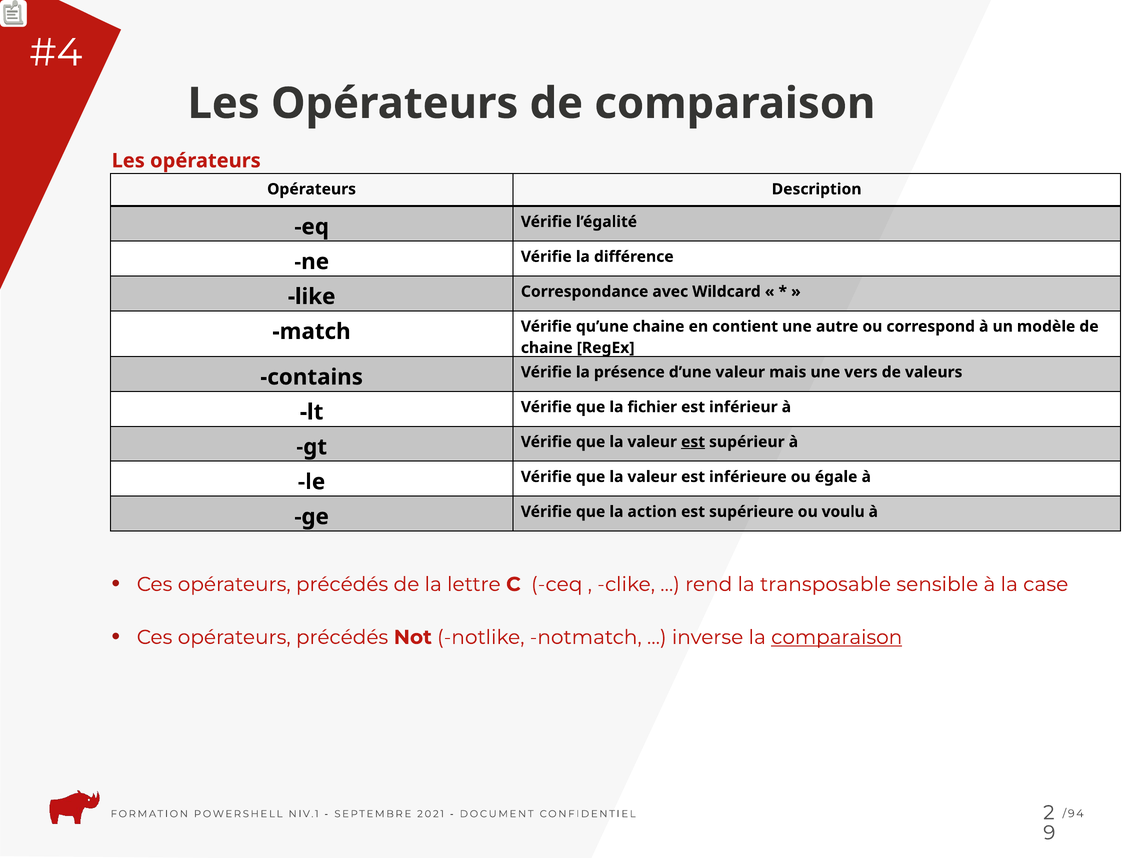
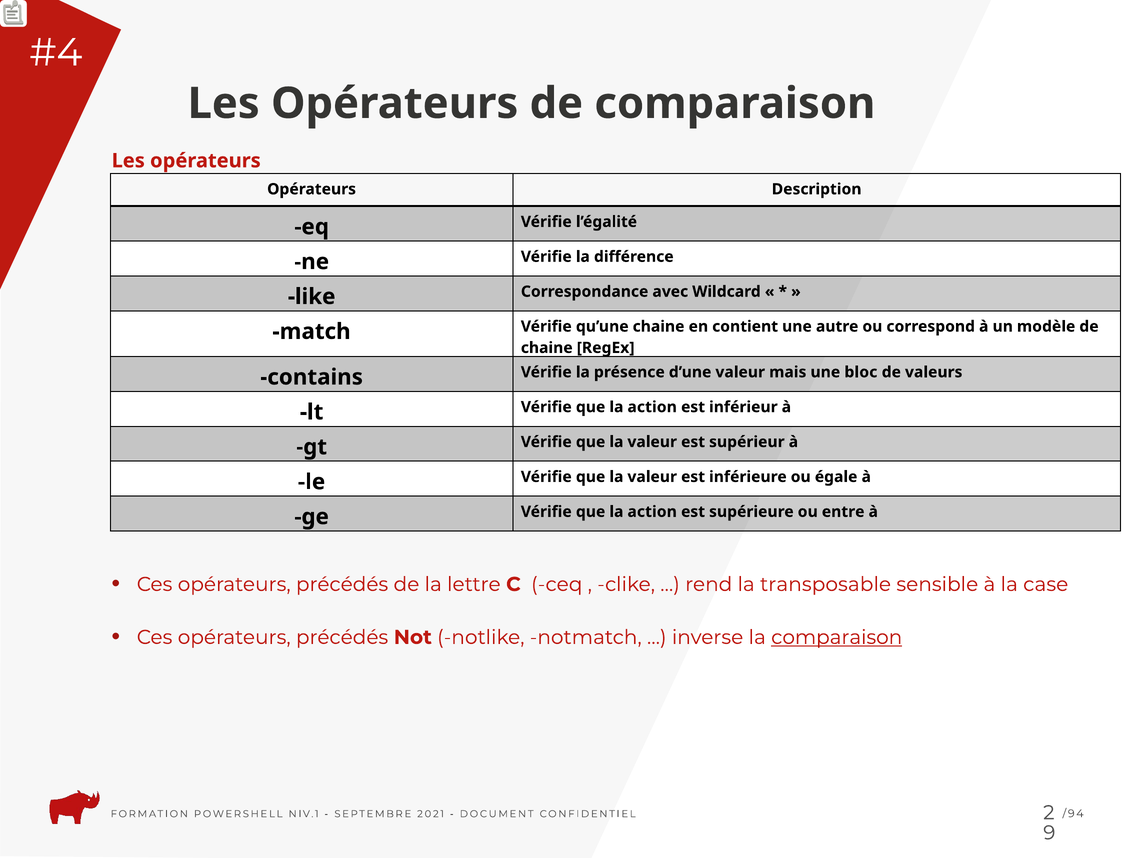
vers: vers -> bloc
fichier at (652, 407): fichier -> action
est at (693, 442) underline: present -> none
voulu: voulu -> entre
